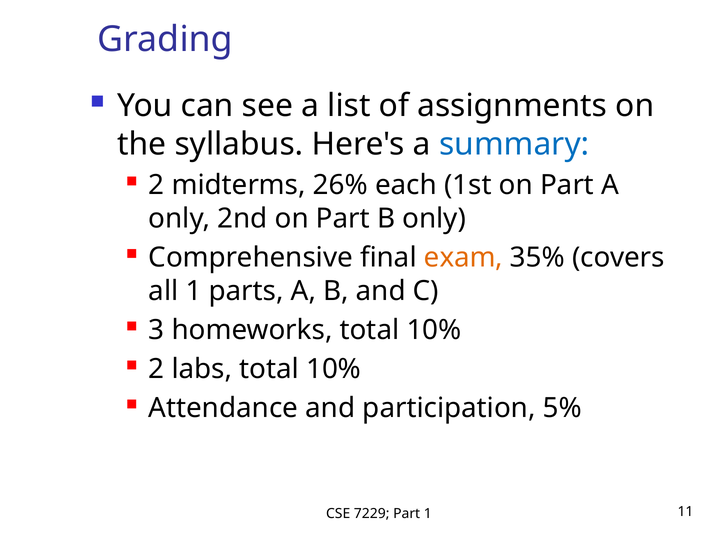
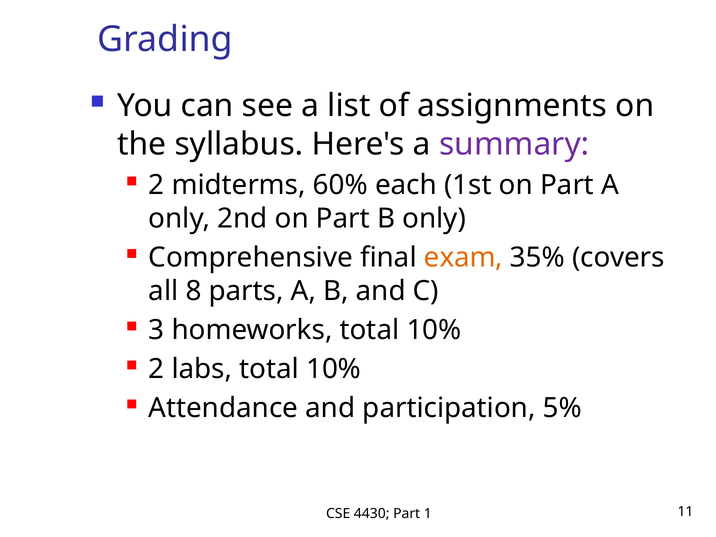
summary colour: blue -> purple
26%: 26% -> 60%
all 1: 1 -> 8
7229: 7229 -> 4430
